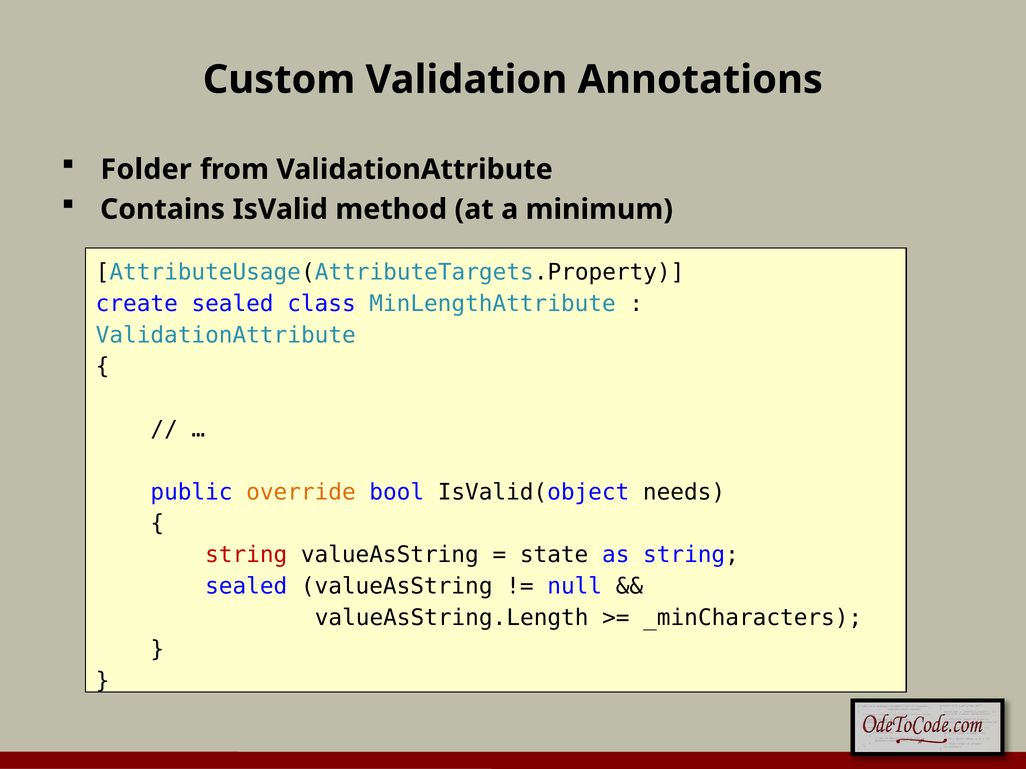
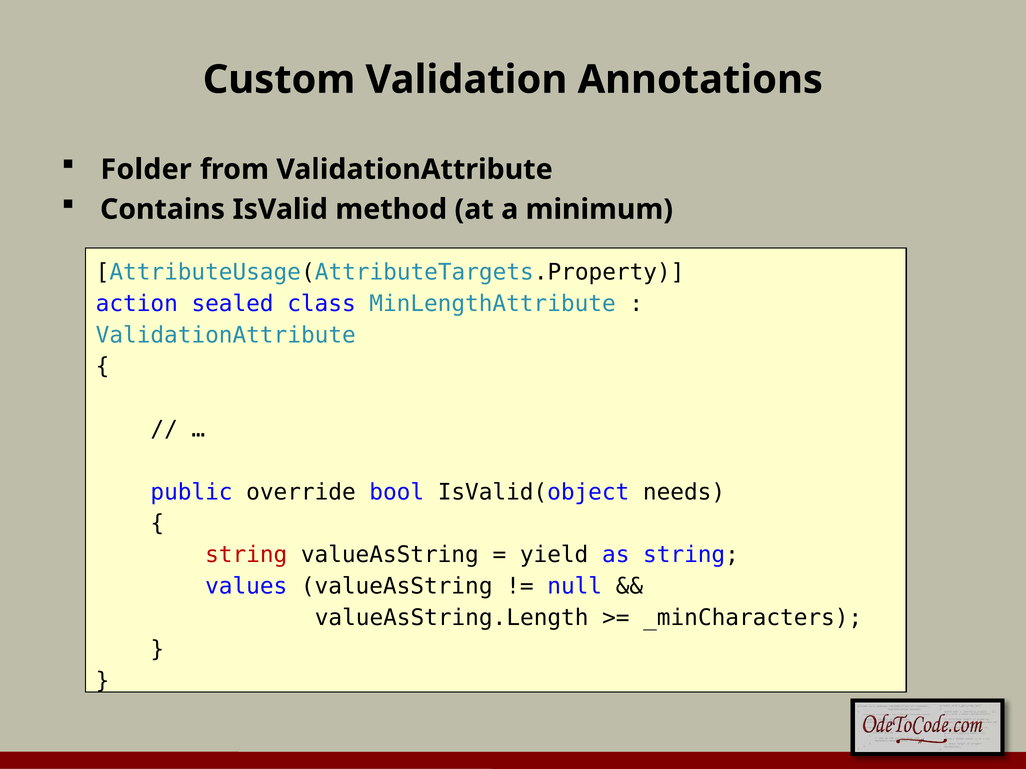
create: create -> action
override colour: orange -> black
state: state -> yield
sealed at (246, 587): sealed -> values
